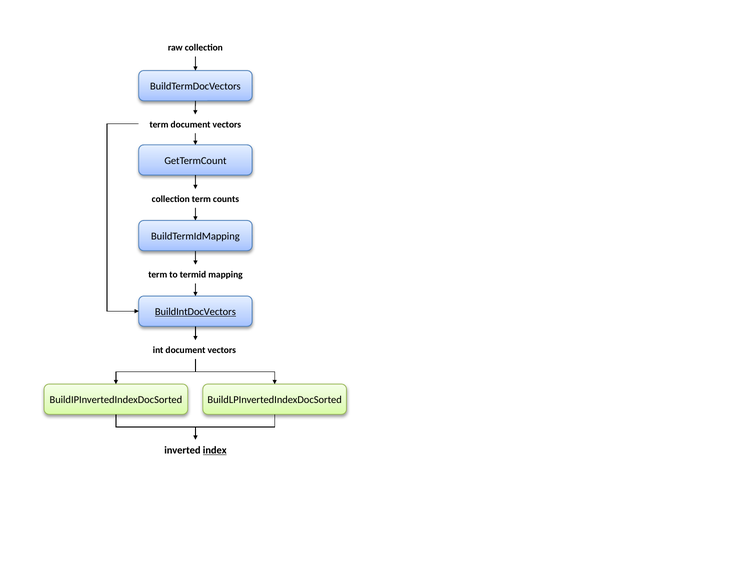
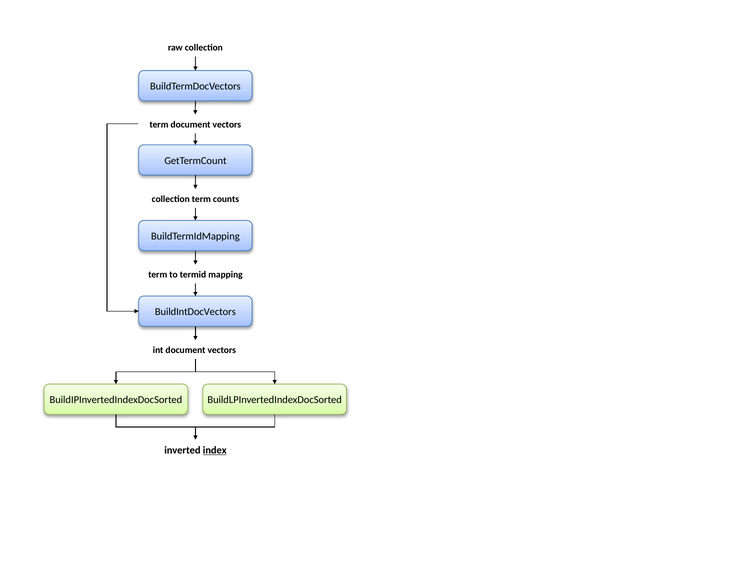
BuildIntDocVectors underline: present -> none
